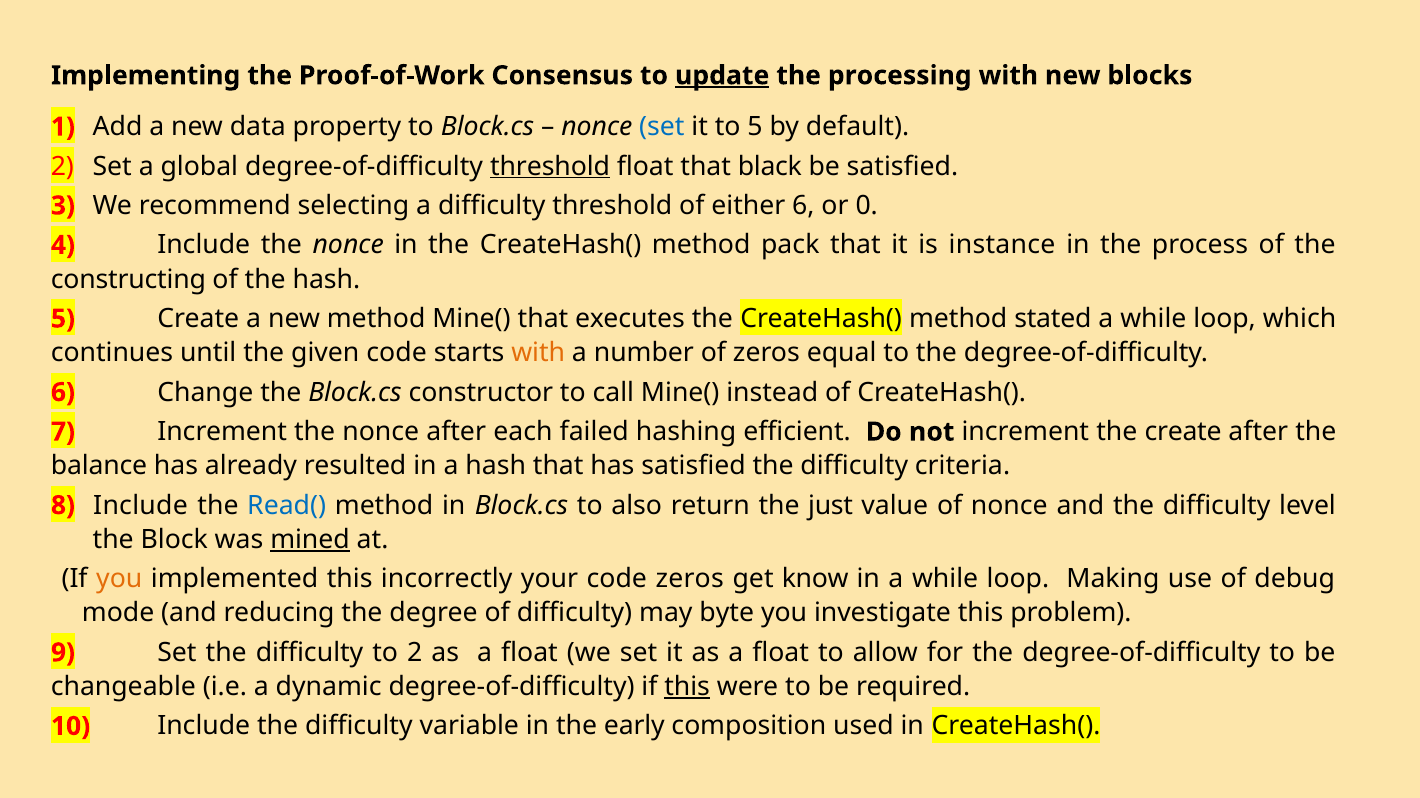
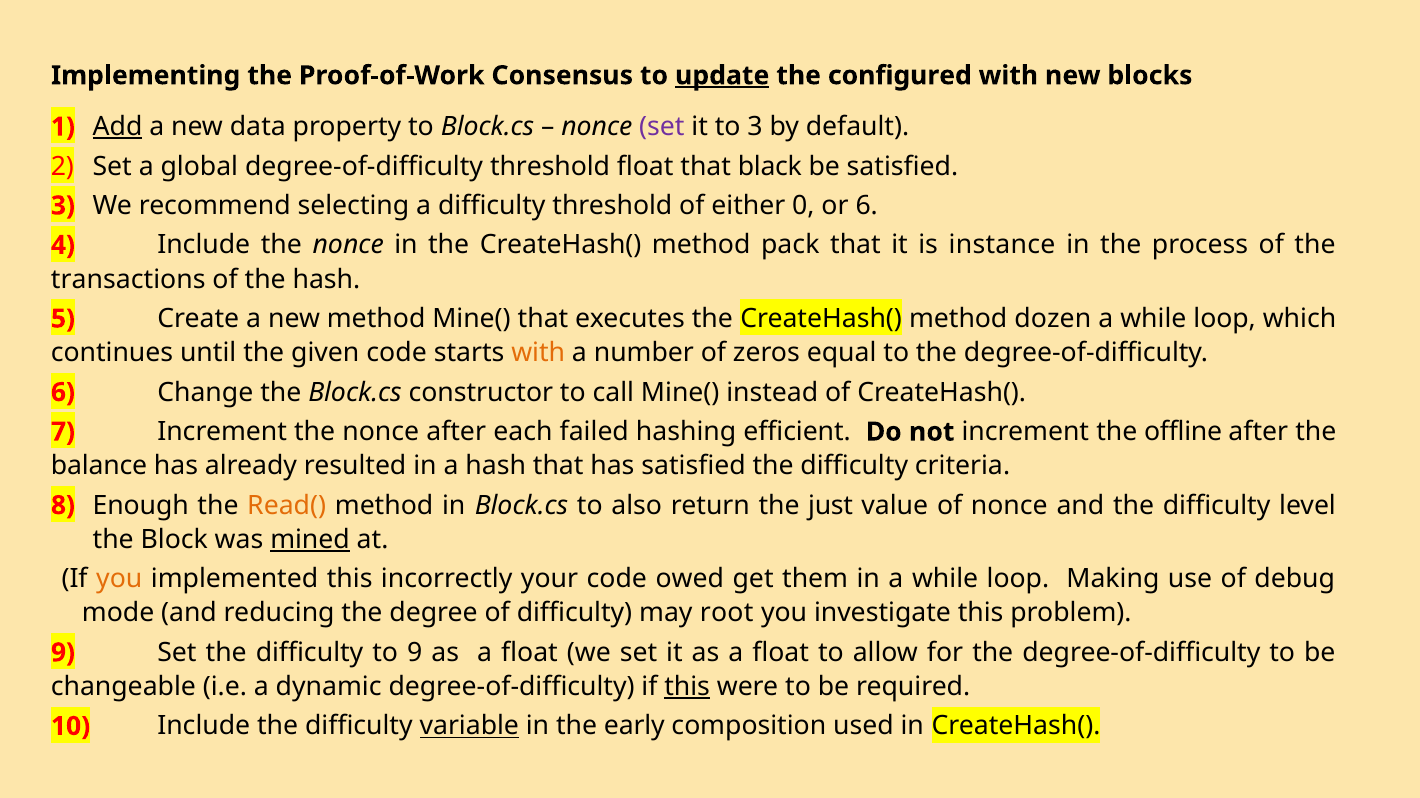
processing: processing -> configured
Add underline: none -> present
set at (662, 127) colour: blue -> purple
to 5: 5 -> 3
threshold at (550, 166) underline: present -> none
either 6: 6 -> 0
or 0: 0 -> 6
constructing: constructing -> transactions
stated: stated -> dozen
the create: create -> offline
8 Include: Include -> Enough
Read( colour: blue -> orange
code zeros: zeros -> owed
know: know -> them
byte: byte -> root
to 2: 2 -> 9
variable underline: none -> present
